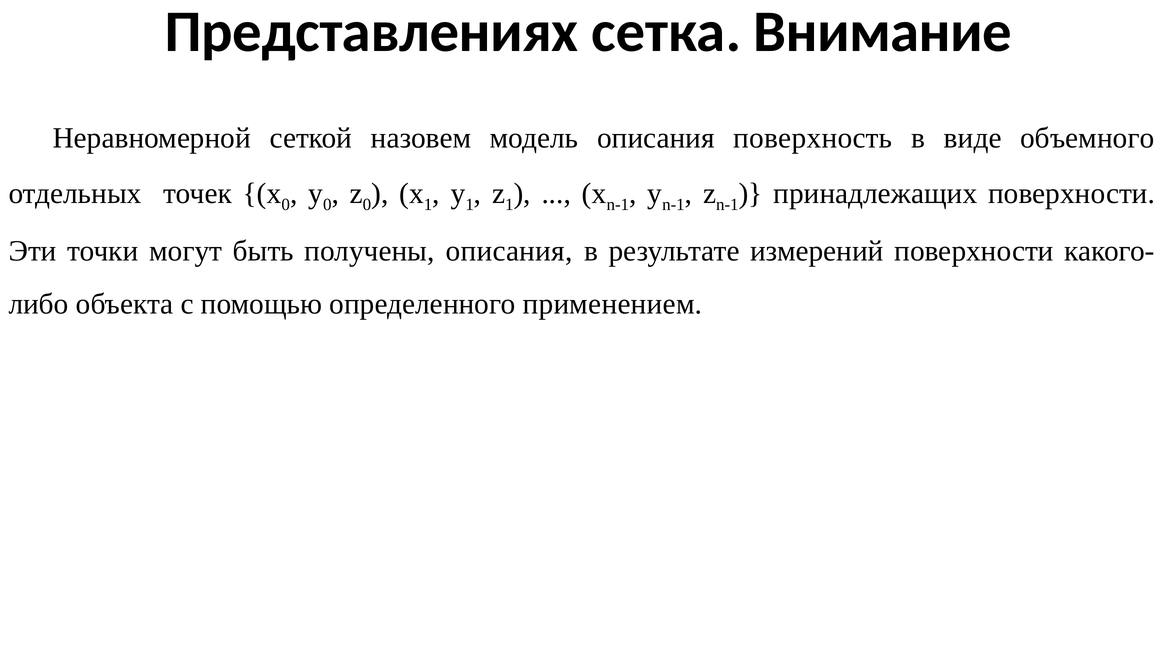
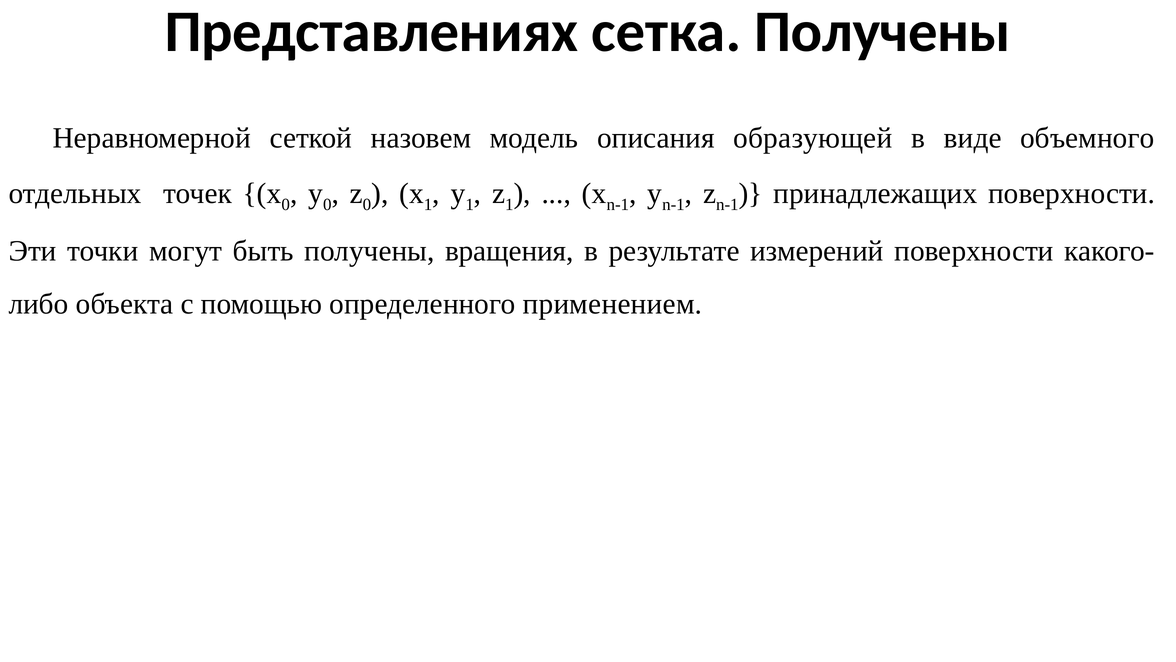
сетка Внимание: Внимание -> Получены
поверхность: поверхность -> образующей
получены описания: описания -> вращения
